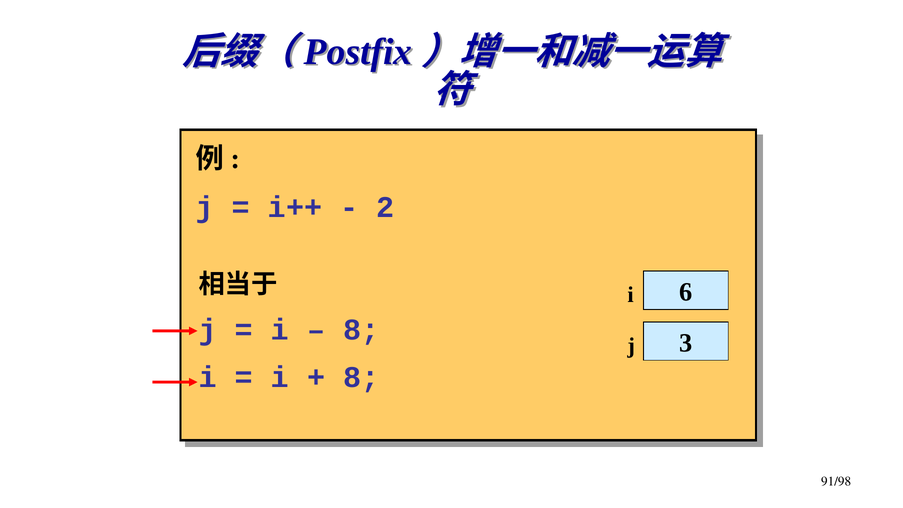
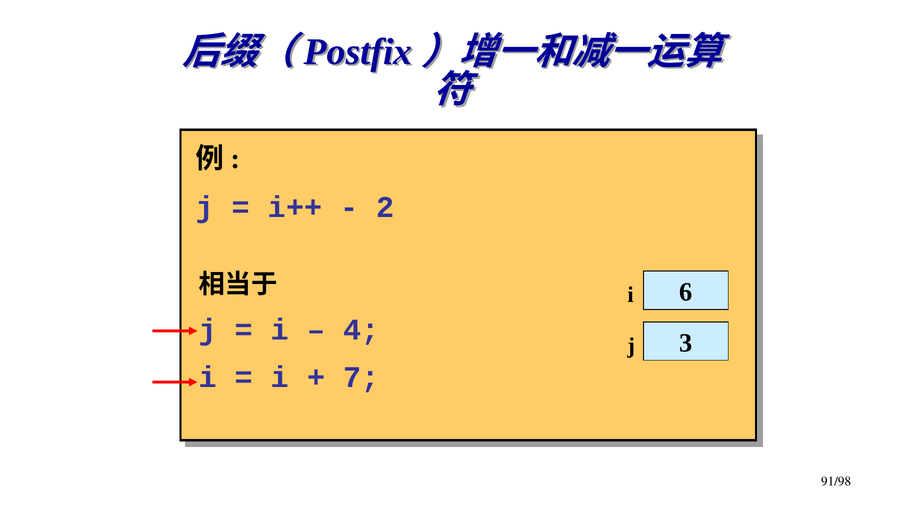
8 at (361, 330): 8 -> 4
8 at (361, 377): 8 -> 7
